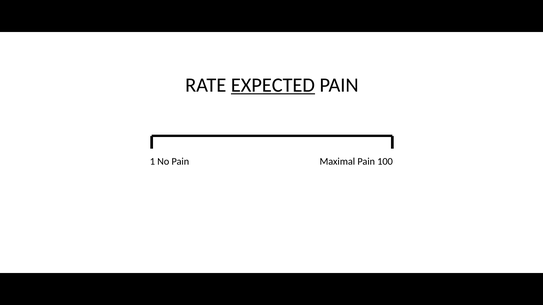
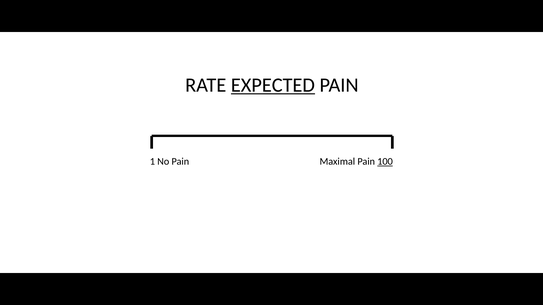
100 underline: none -> present
